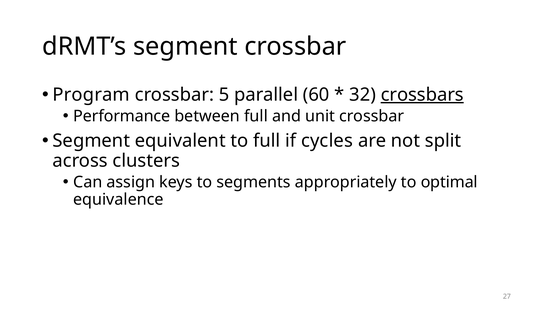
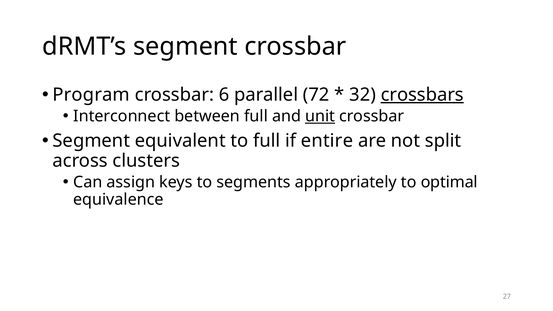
5: 5 -> 6
60: 60 -> 72
Performance: Performance -> Interconnect
unit underline: none -> present
cycles: cycles -> entire
